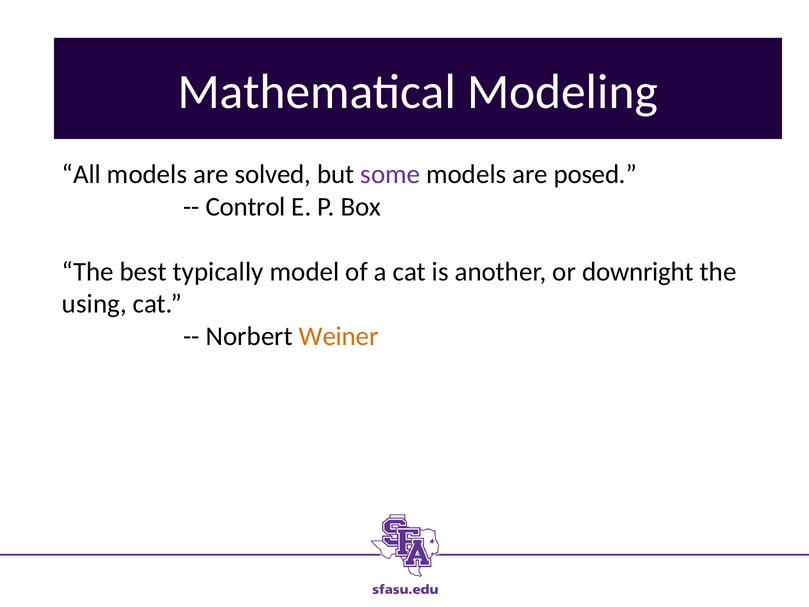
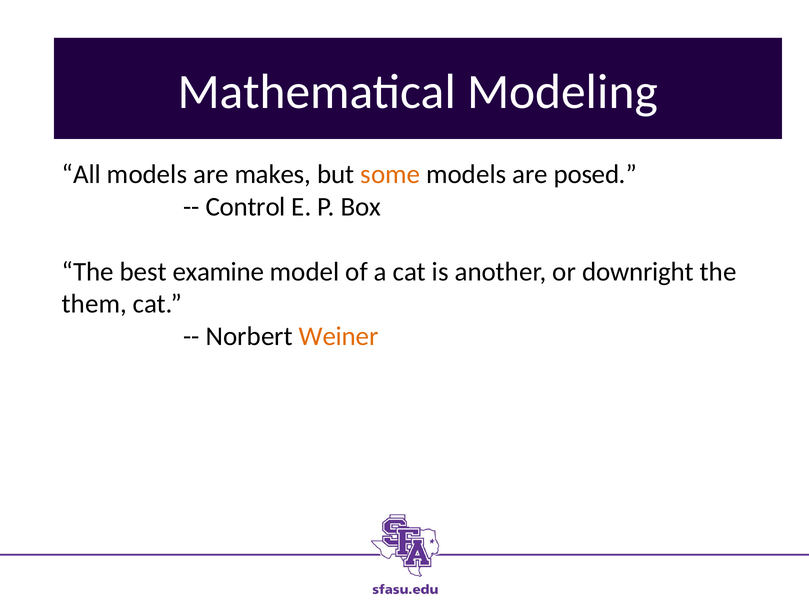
solved: solved -> makes
some colour: purple -> orange
typically: typically -> examine
using: using -> them
